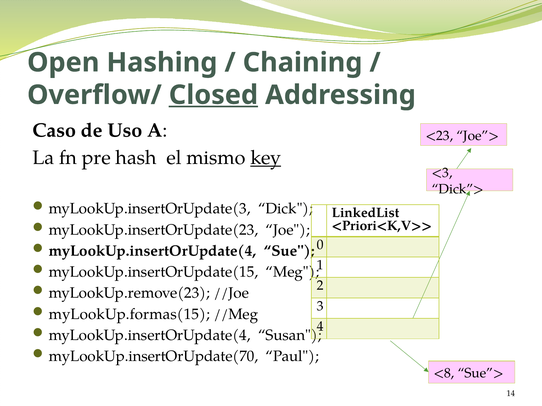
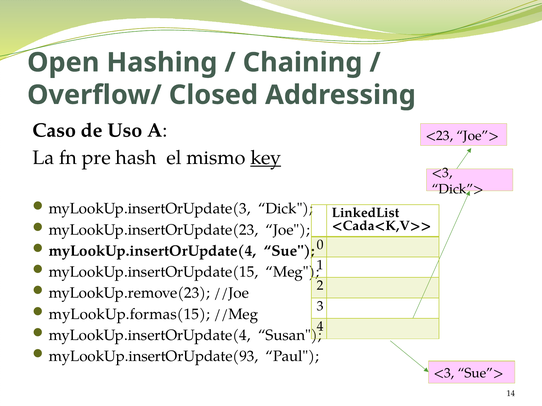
Closed underline: present -> none
<Priori<K,V>>: <Priori<K,V>> -> <Cada<K,V>>
myLookUp.insertOrUpdate(70: myLookUp.insertOrUpdate(70 -> myLookUp.insertOrUpdate(93
<8 at (444, 373): <8 -> <3
